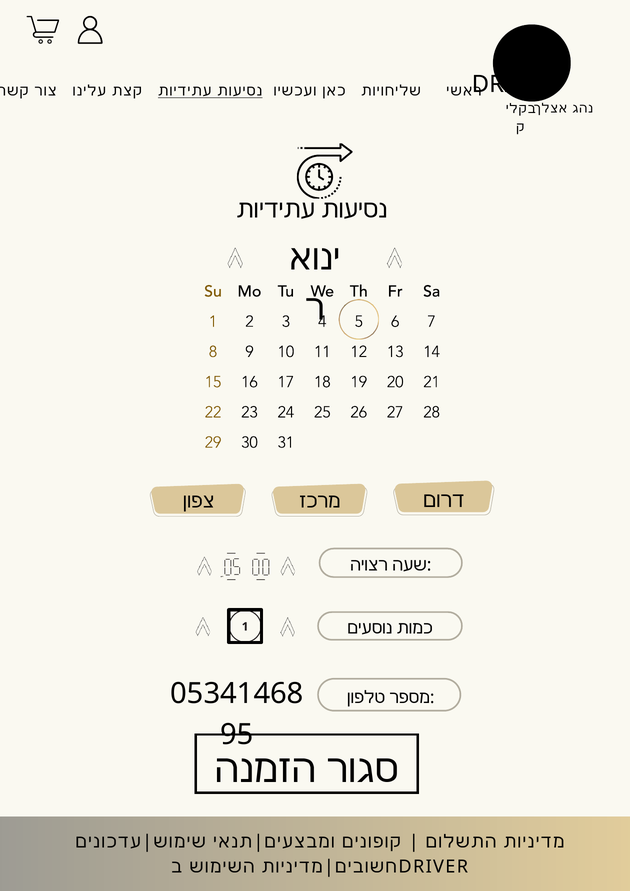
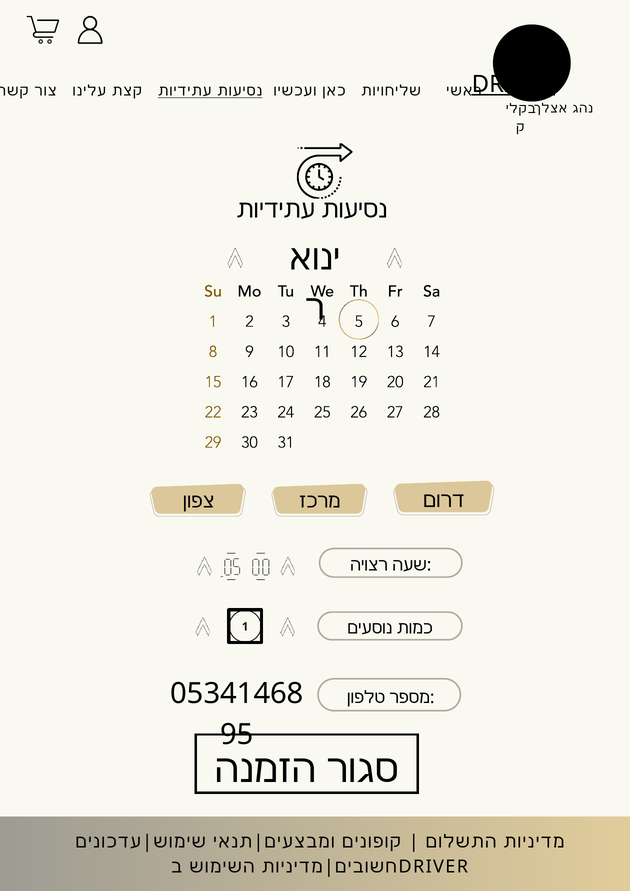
DRIVER underline: none -> present
